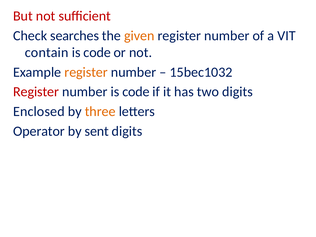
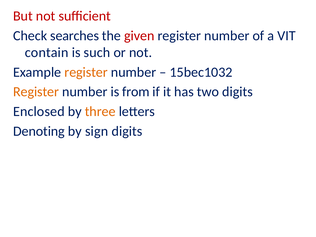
given colour: orange -> red
code at (97, 52): code -> such
Register at (36, 92) colour: red -> orange
number is code: code -> from
Operator: Operator -> Denoting
sent: sent -> sign
